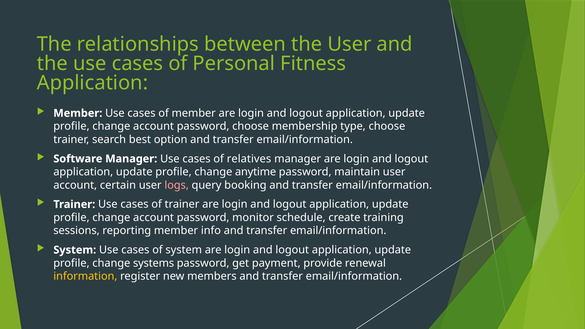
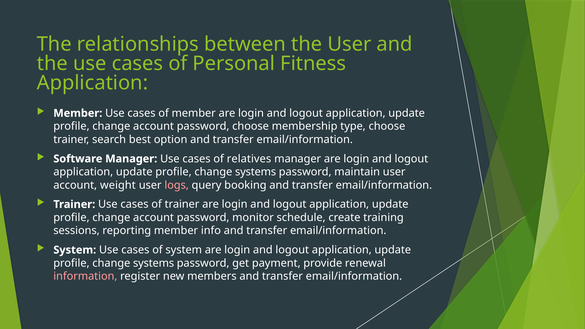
anytime at (256, 172): anytime -> systems
certain: certain -> weight
information colour: yellow -> pink
